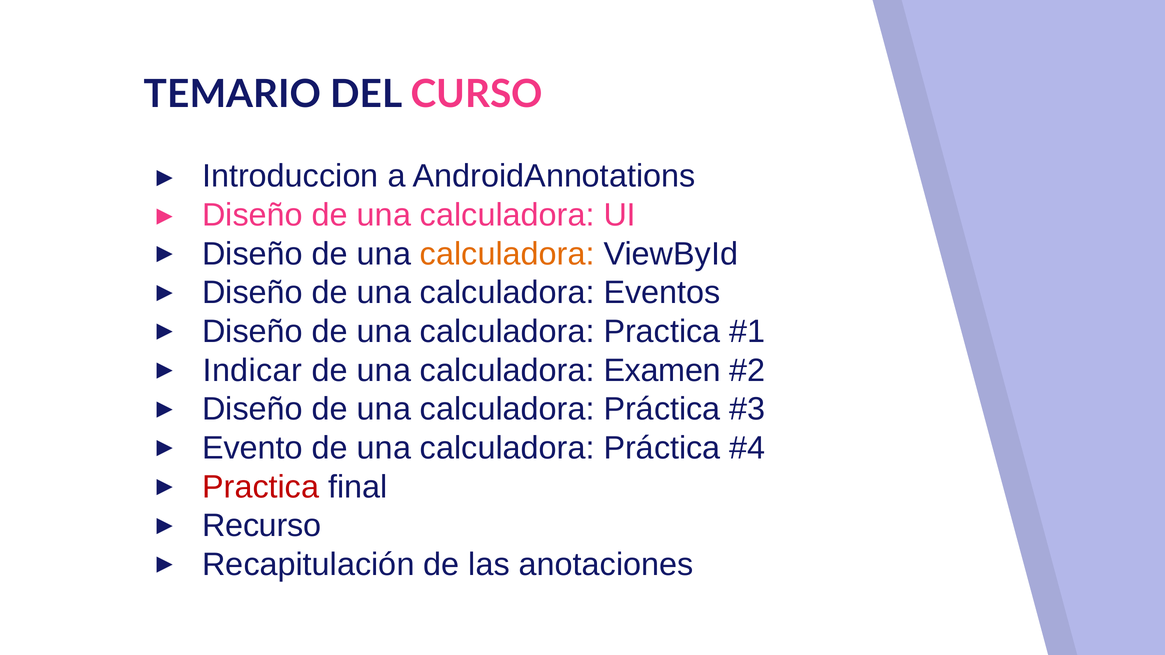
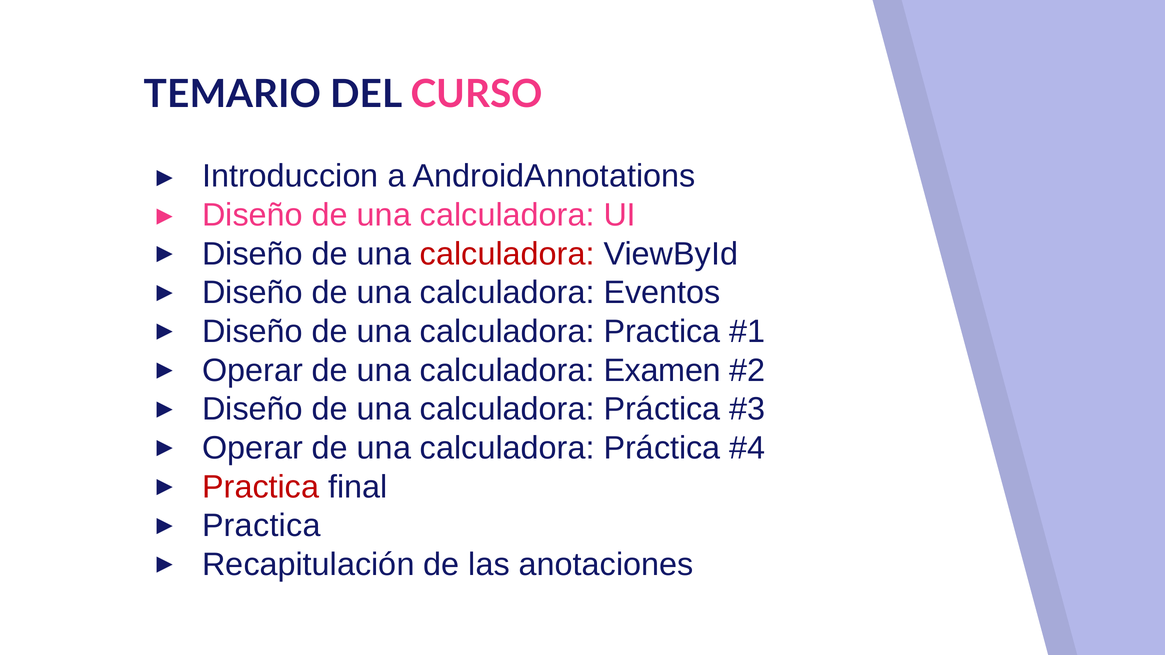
calculadora at (507, 254) colour: orange -> red
Indicar at (252, 371): Indicar -> Operar
Evento at (253, 448): Evento -> Operar
Recurso at (262, 526): Recurso -> Practica
